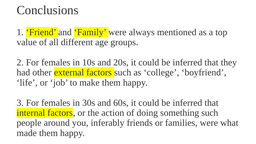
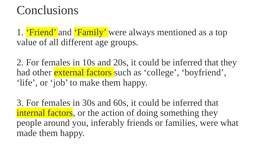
something such: such -> they
